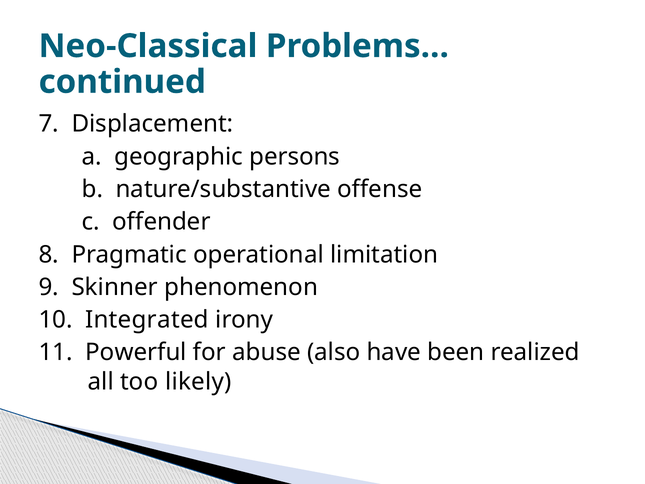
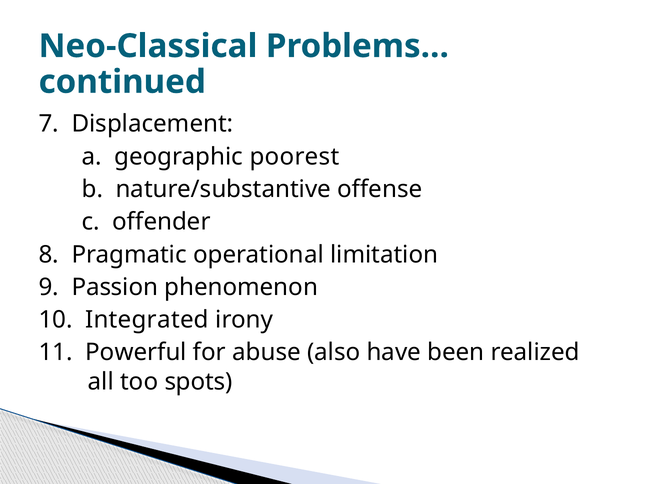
persons: persons -> poorest
Skinner: Skinner -> Passion
likely: likely -> spots
